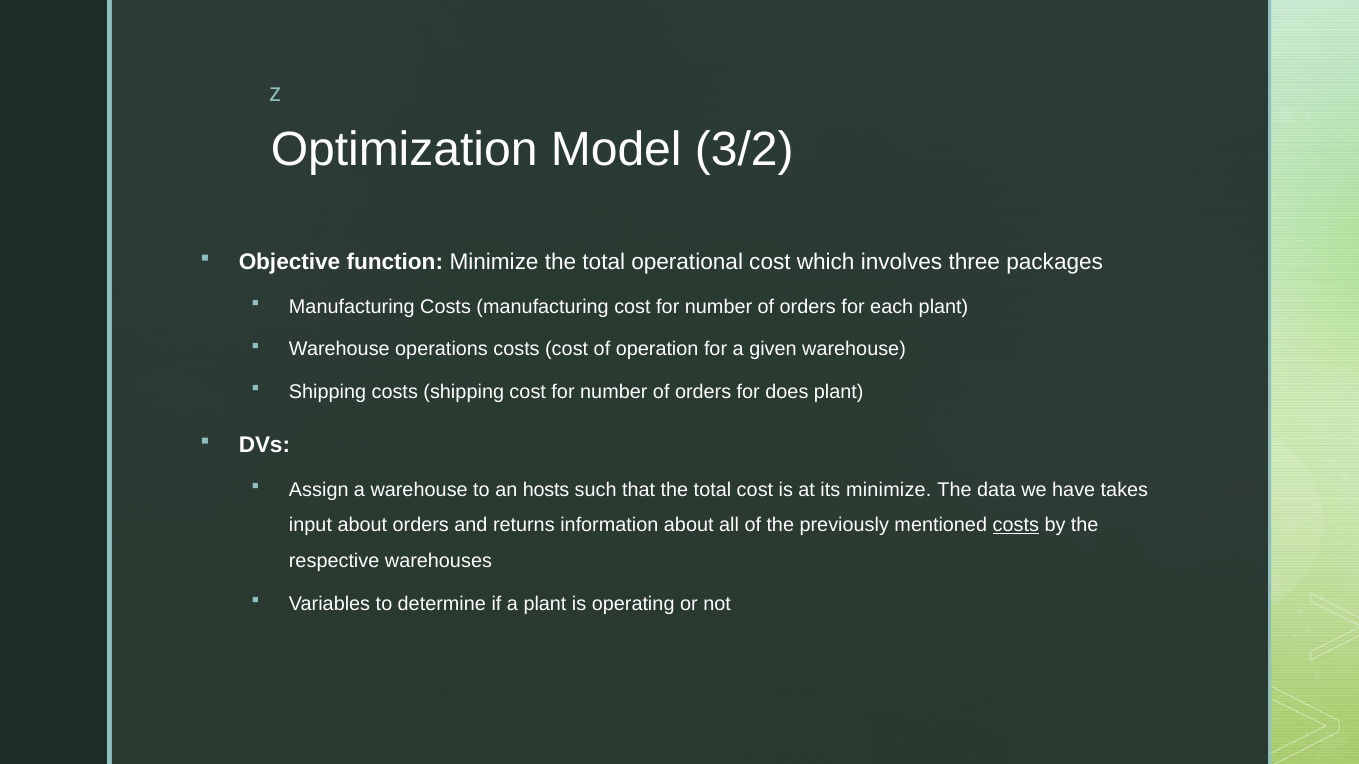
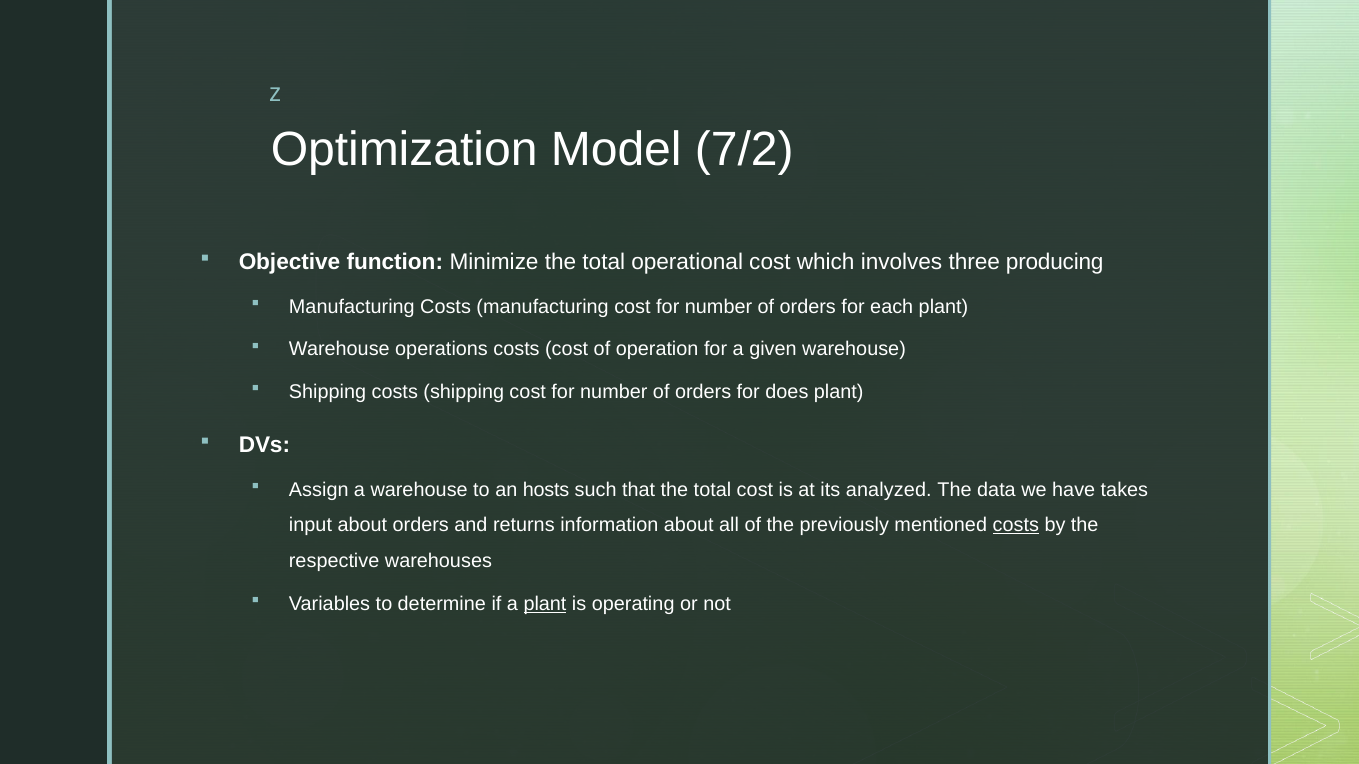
3/2: 3/2 -> 7/2
packages: packages -> producing
its minimize: minimize -> analyzed
plant at (545, 604) underline: none -> present
